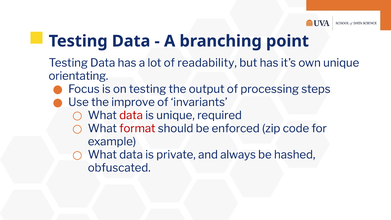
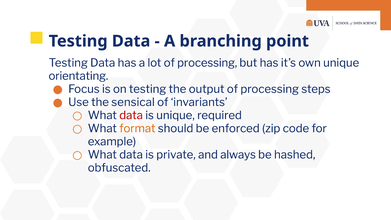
lot of readability: readability -> processing
improve: improve -> sensical
format colour: red -> orange
